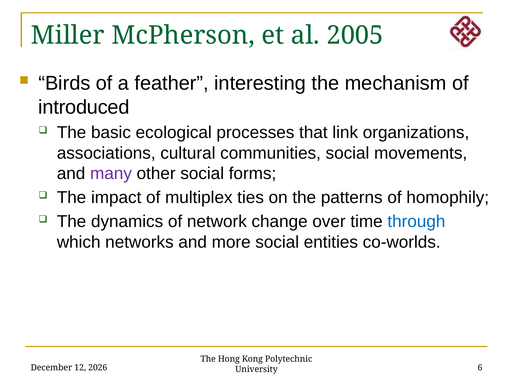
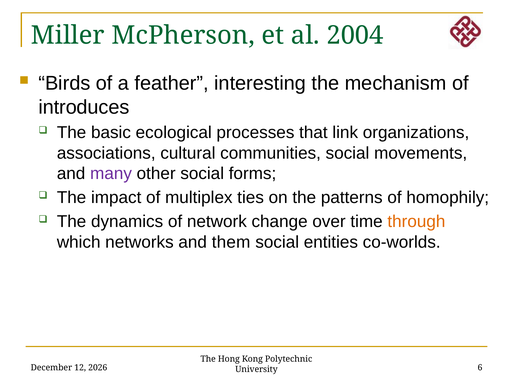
2005: 2005 -> 2004
introduced: introduced -> introduces
through colour: blue -> orange
more: more -> them
